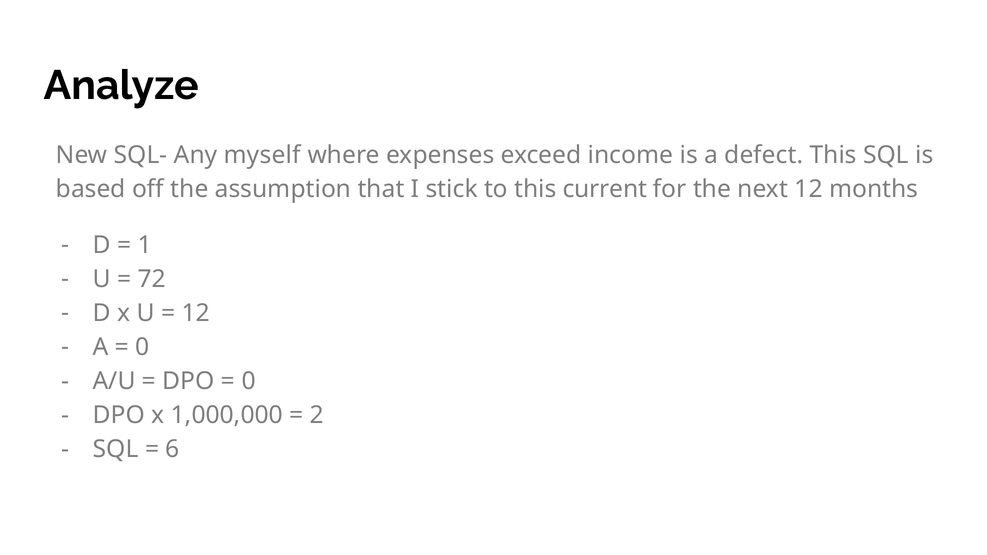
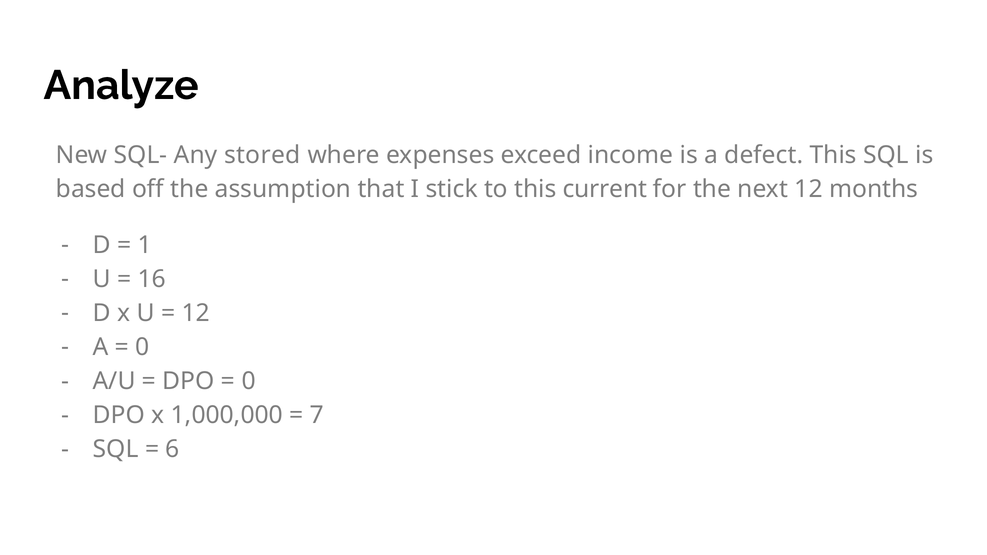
myself: myself -> stored
72: 72 -> 16
2: 2 -> 7
